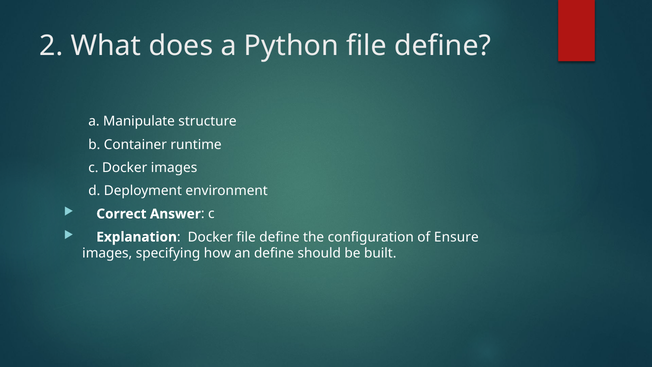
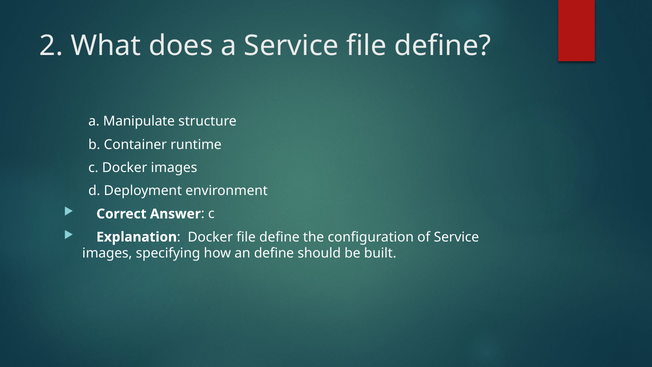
a Python: Python -> Service
of Ensure: Ensure -> Service
